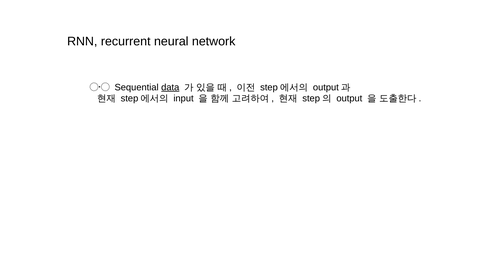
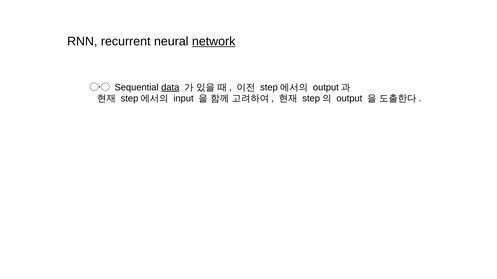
network underline: none -> present
